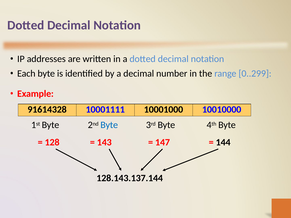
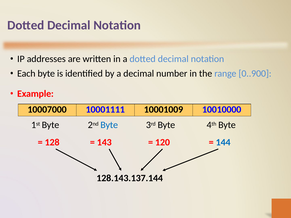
0..299: 0..299 -> 0..900
91614328: 91614328 -> 10007000
10001000: 10001000 -> 10001009
147: 147 -> 120
144 colour: black -> blue
